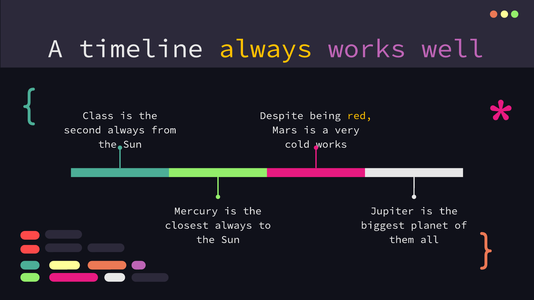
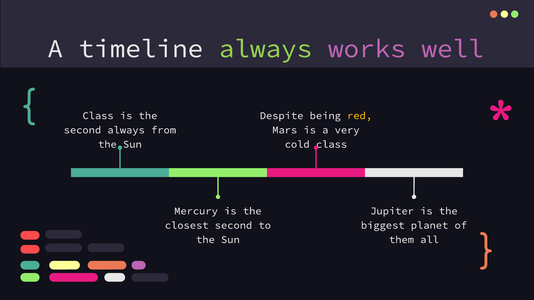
always at (266, 49) colour: yellow -> light green
cold works: works -> class
closest always: always -> second
